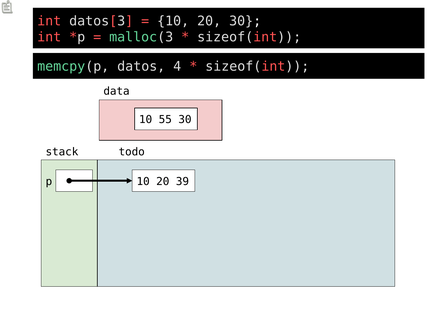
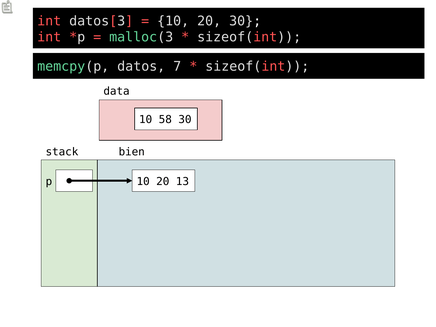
4: 4 -> 7
55: 55 -> 58
todo: todo -> bien
39: 39 -> 13
